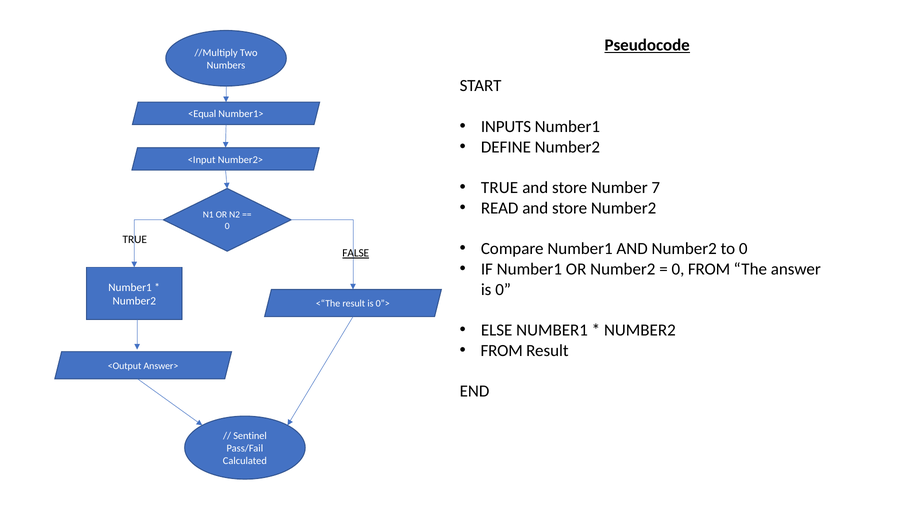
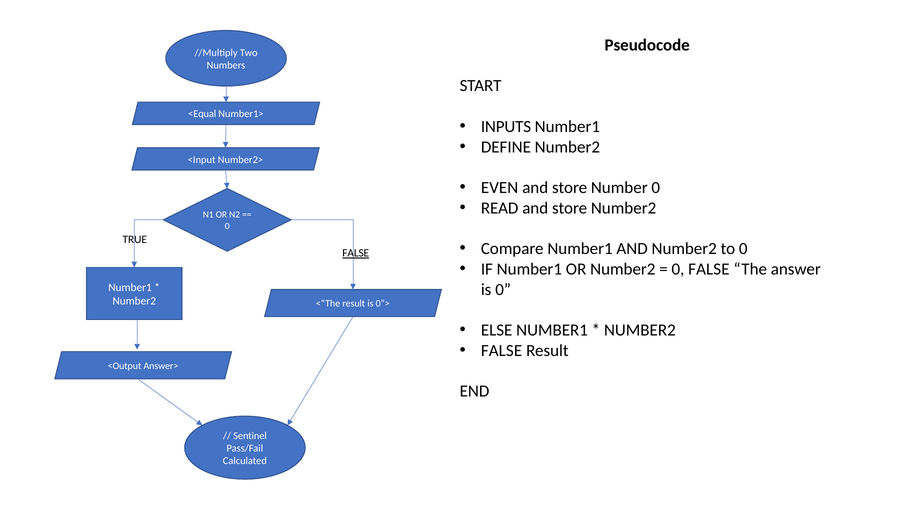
Pseudocode underline: present -> none
TRUE at (500, 188): TRUE -> EVEN
Number 7: 7 -> 0
0 FROM: FROM -> FALSE
FROM at (502, 351): FROM -> FALSE
